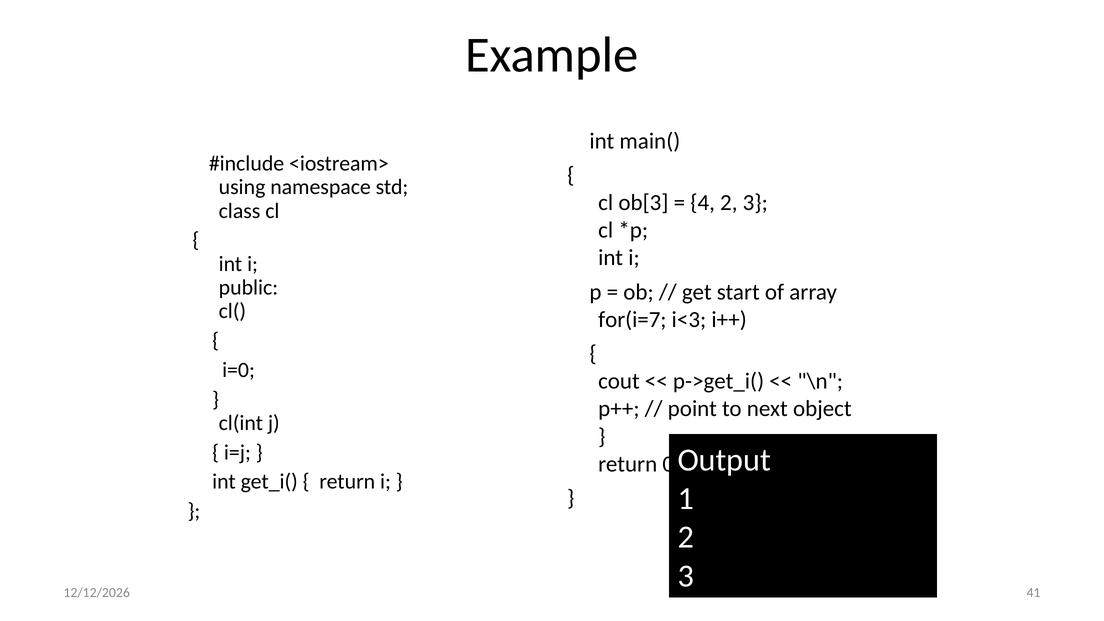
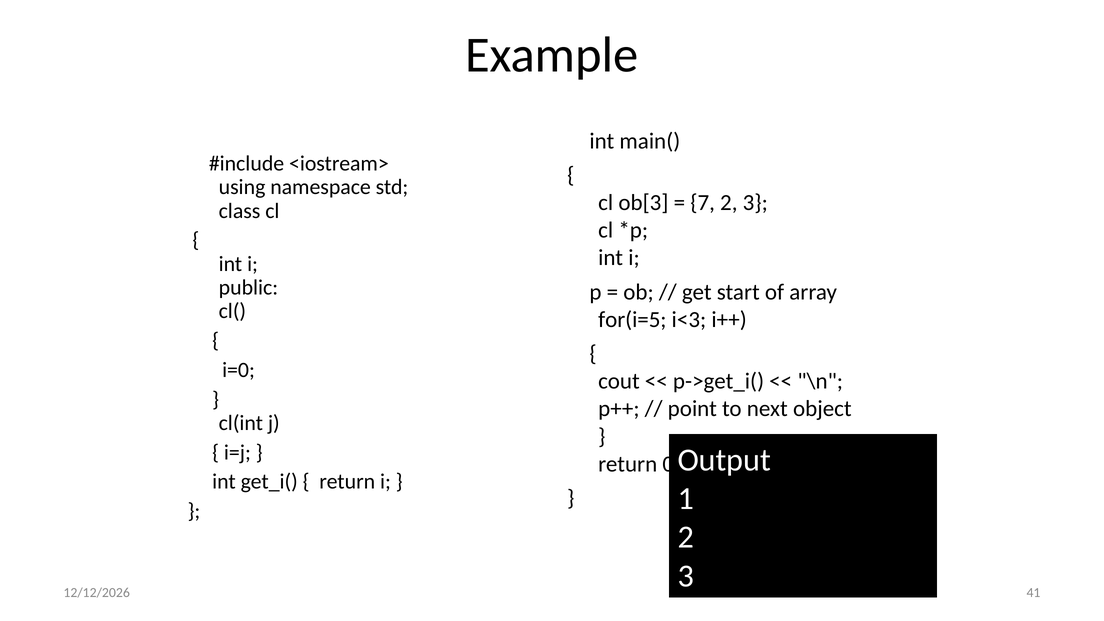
4: 4 -> 7
for(i=7: for(i=7 -> for(i=5
